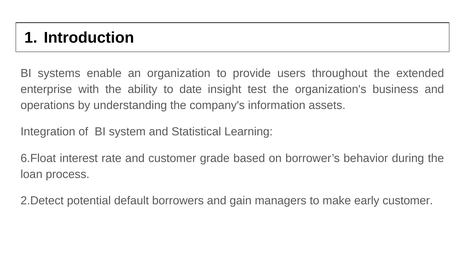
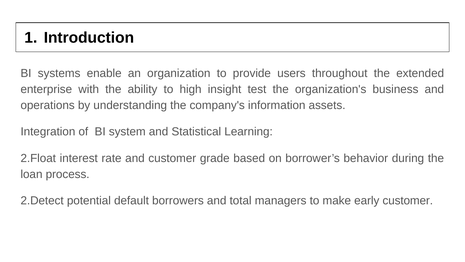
date: date -> high
6.Float: 6.Float -> 2.Float
gain: gain -> total
